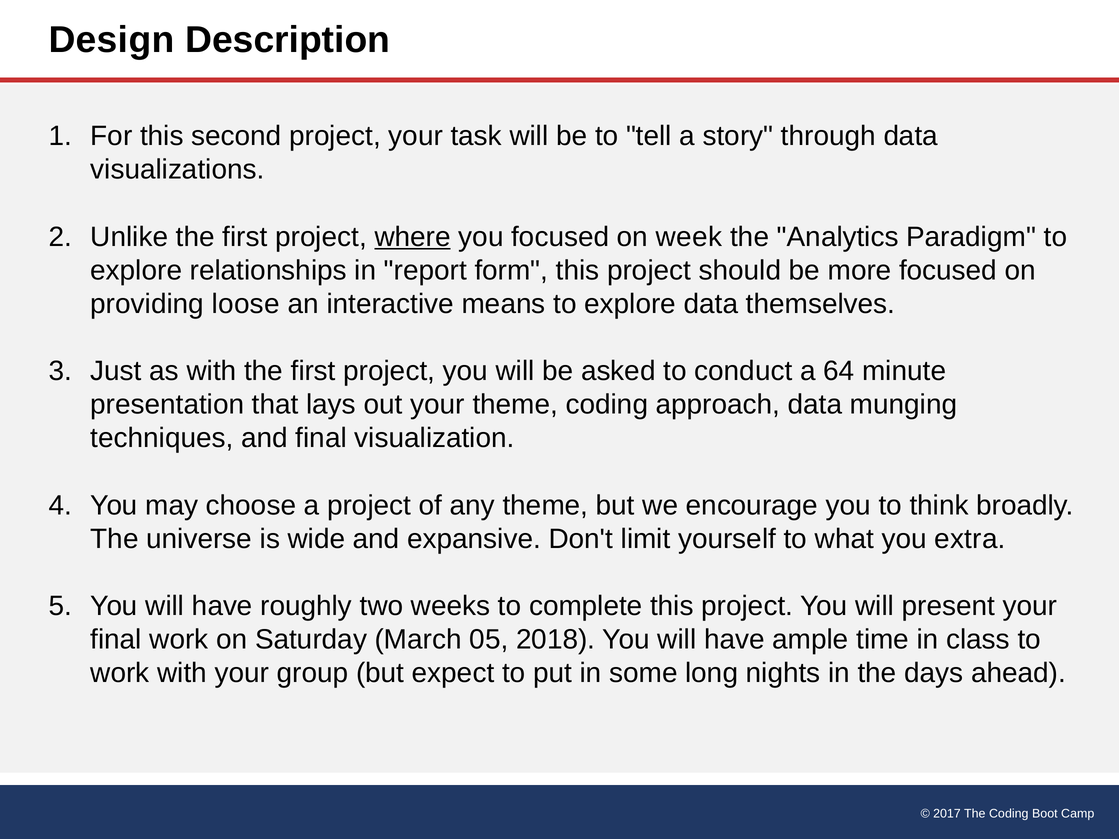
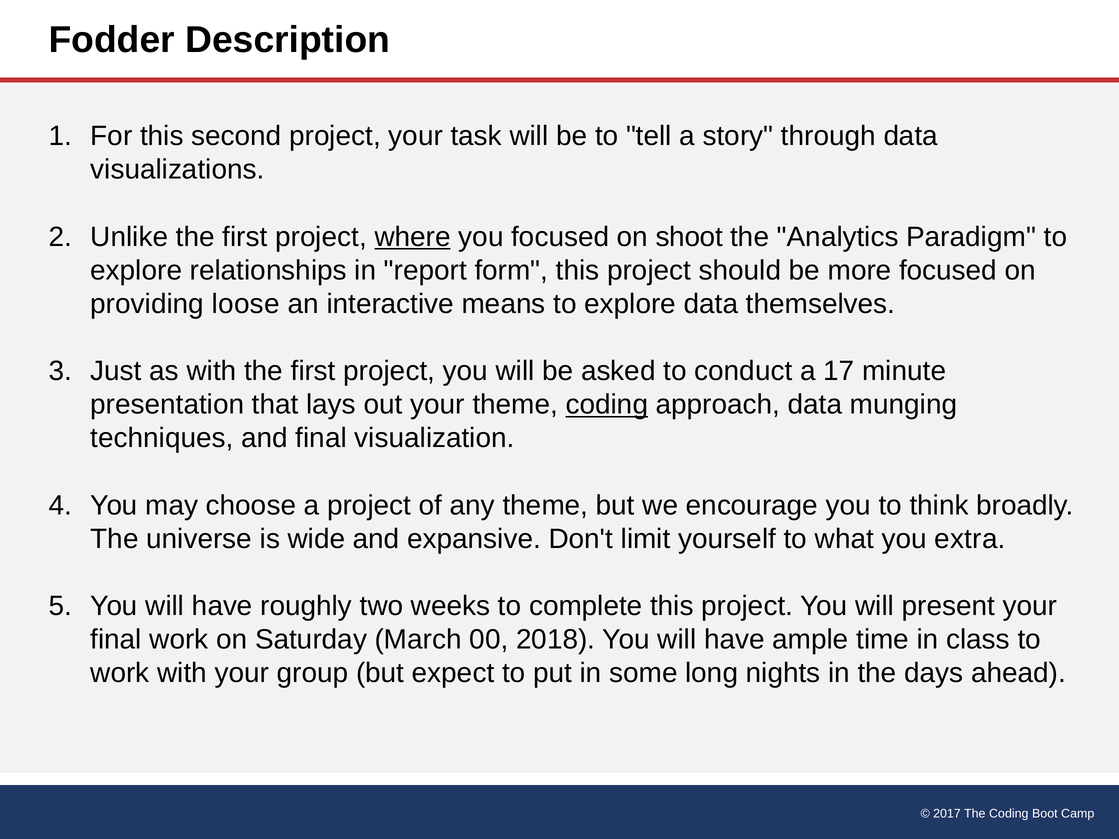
Design: Design -> Fodder
week: week -> shoot
64: 64 -> 17
coding at (607, 405) underline: none -> present
05: 05 -> 00
